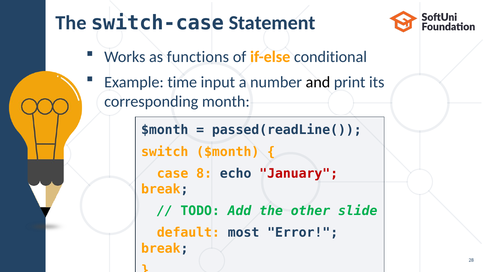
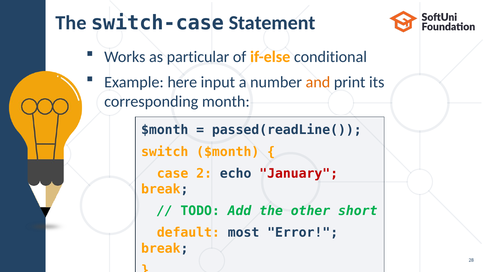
functions: functions -> particular
time: time -> here
and colour: black -> orange
8: 8 -> 2
slide: slide -> short
